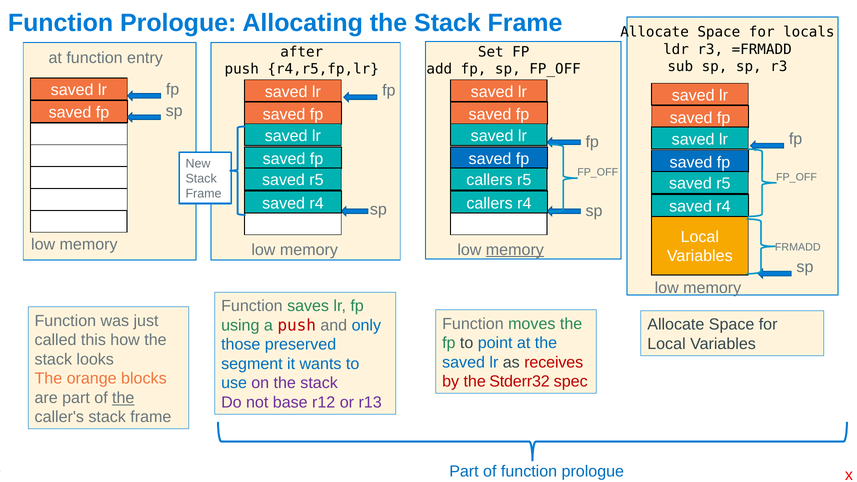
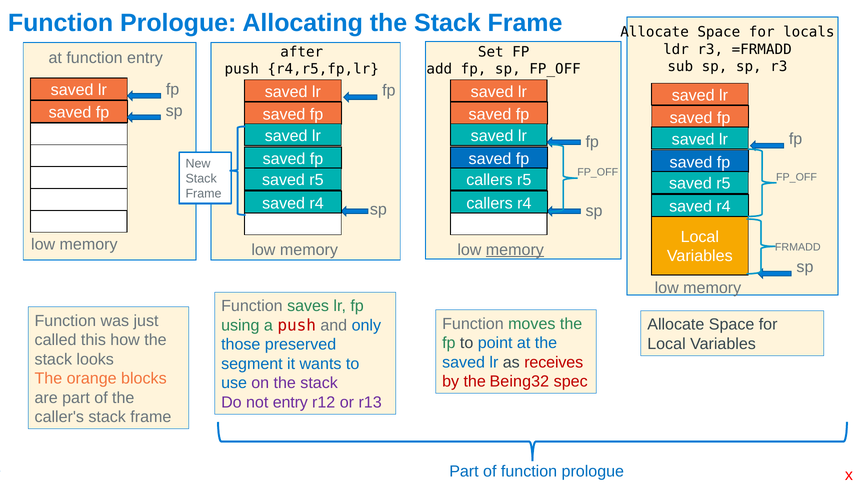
Stderr32: Stderr32 -> Being32
the at (123, 398) underline: present -> none
not base: base -> entry
